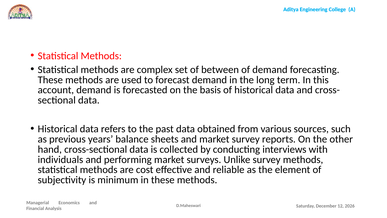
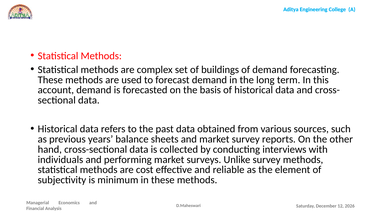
between: between -> buildings
